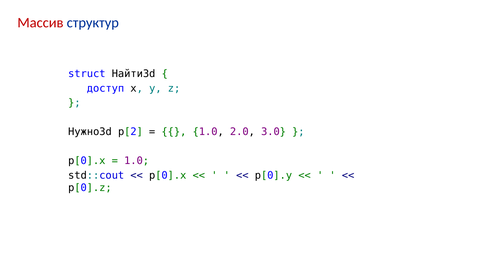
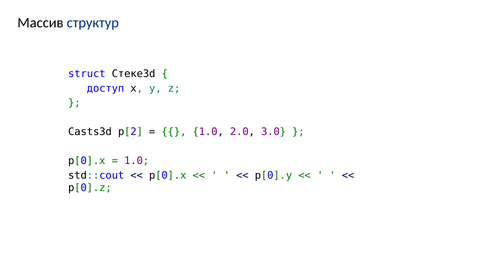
Массив colour: red -> black
Найти3d: Найти3d -> Стеке3d
Нужно3d: Нужно3d -> Casts3d
